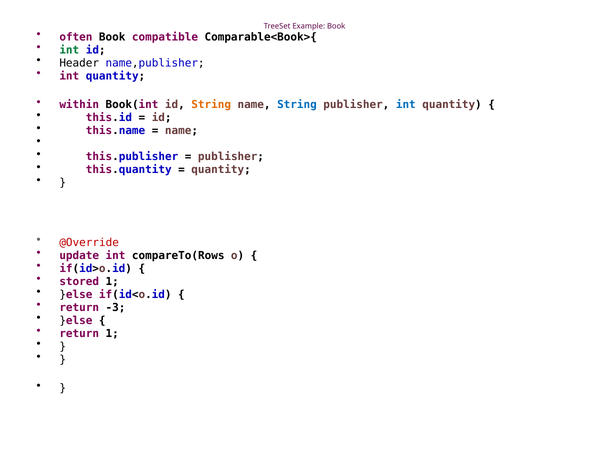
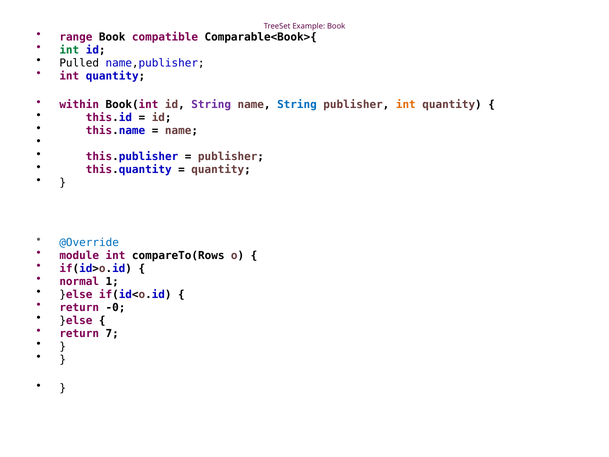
often: often -> range
Header: Header -> Pulled
String at (211, 105) colour: orange -> purple
int at (406, 105) colour: blue -> orange
@Override colour: red -> blue
update: update -> module
stored: stored -> normal
-3: -3 -> -0
return 1: 1 -> 7
